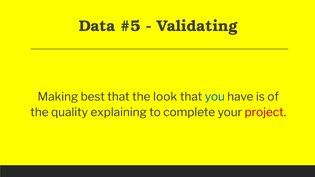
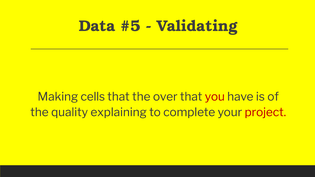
best: best -> cells
look: look -> over
you colour: blue -> red
